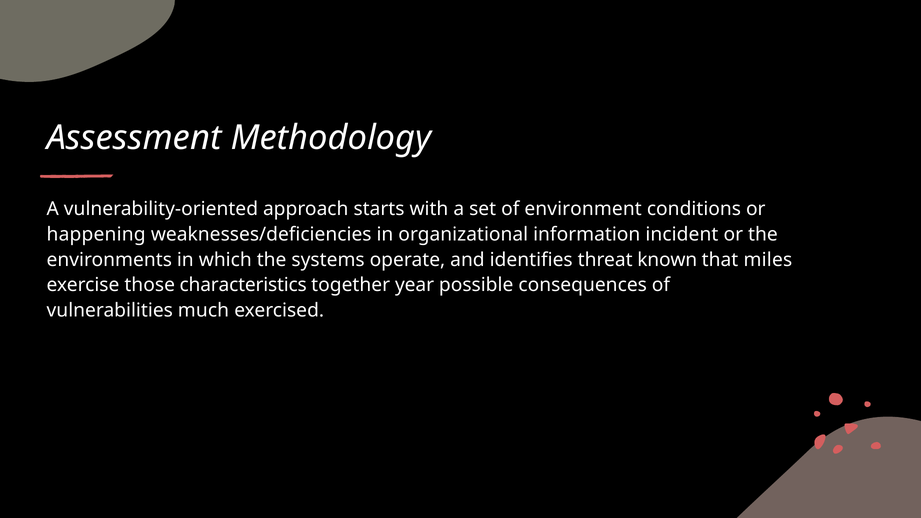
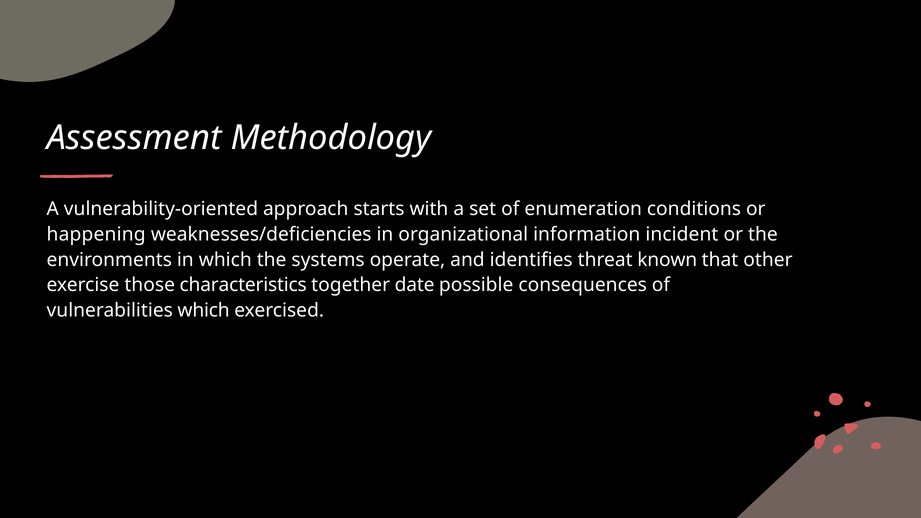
environment: environment -> enumeration
miles: miles -> other
year: year -> date
vulnerabilities much: much -> which
